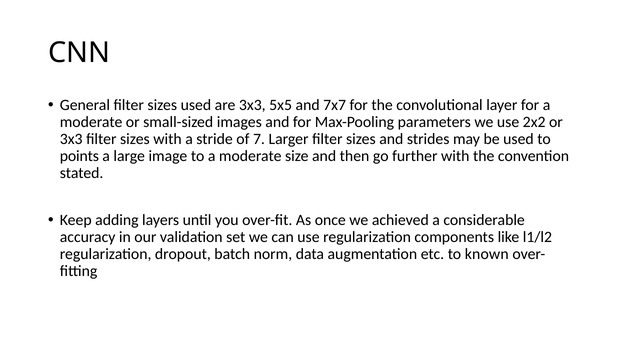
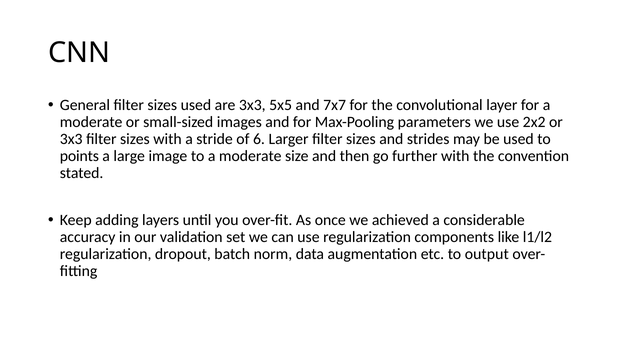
7: 7 -> 6
known: known -> output
